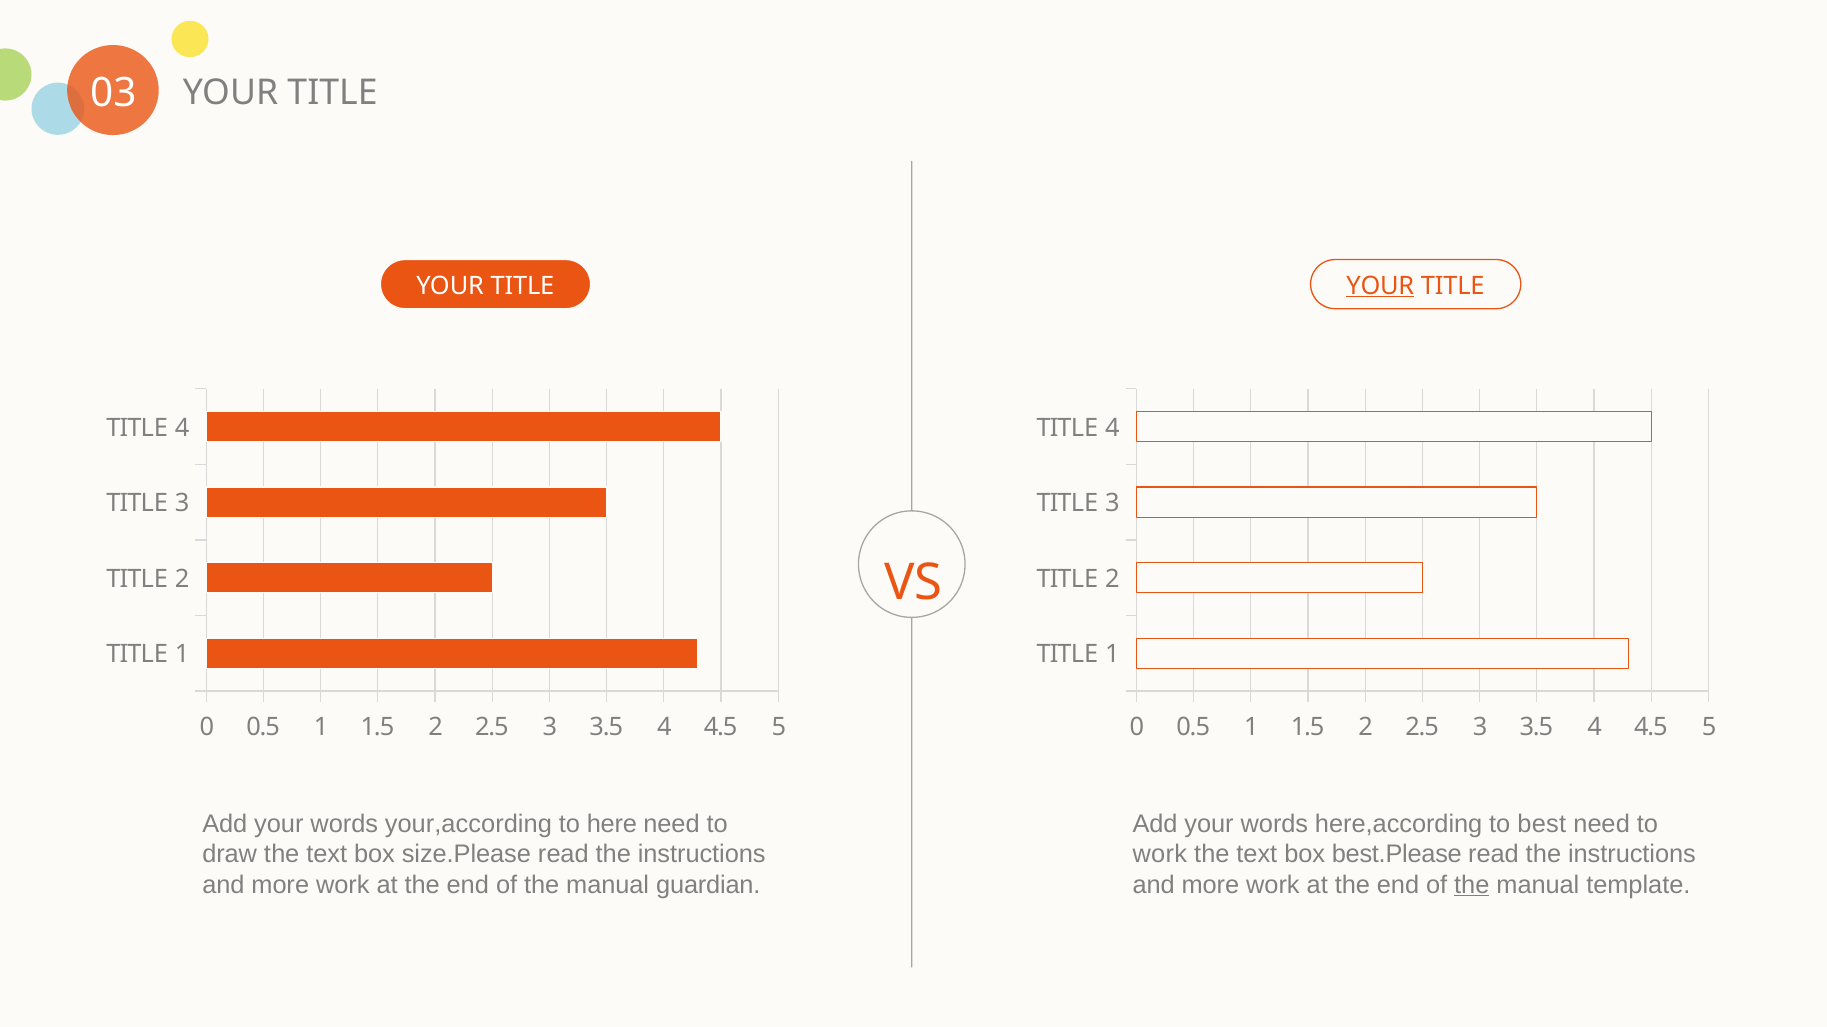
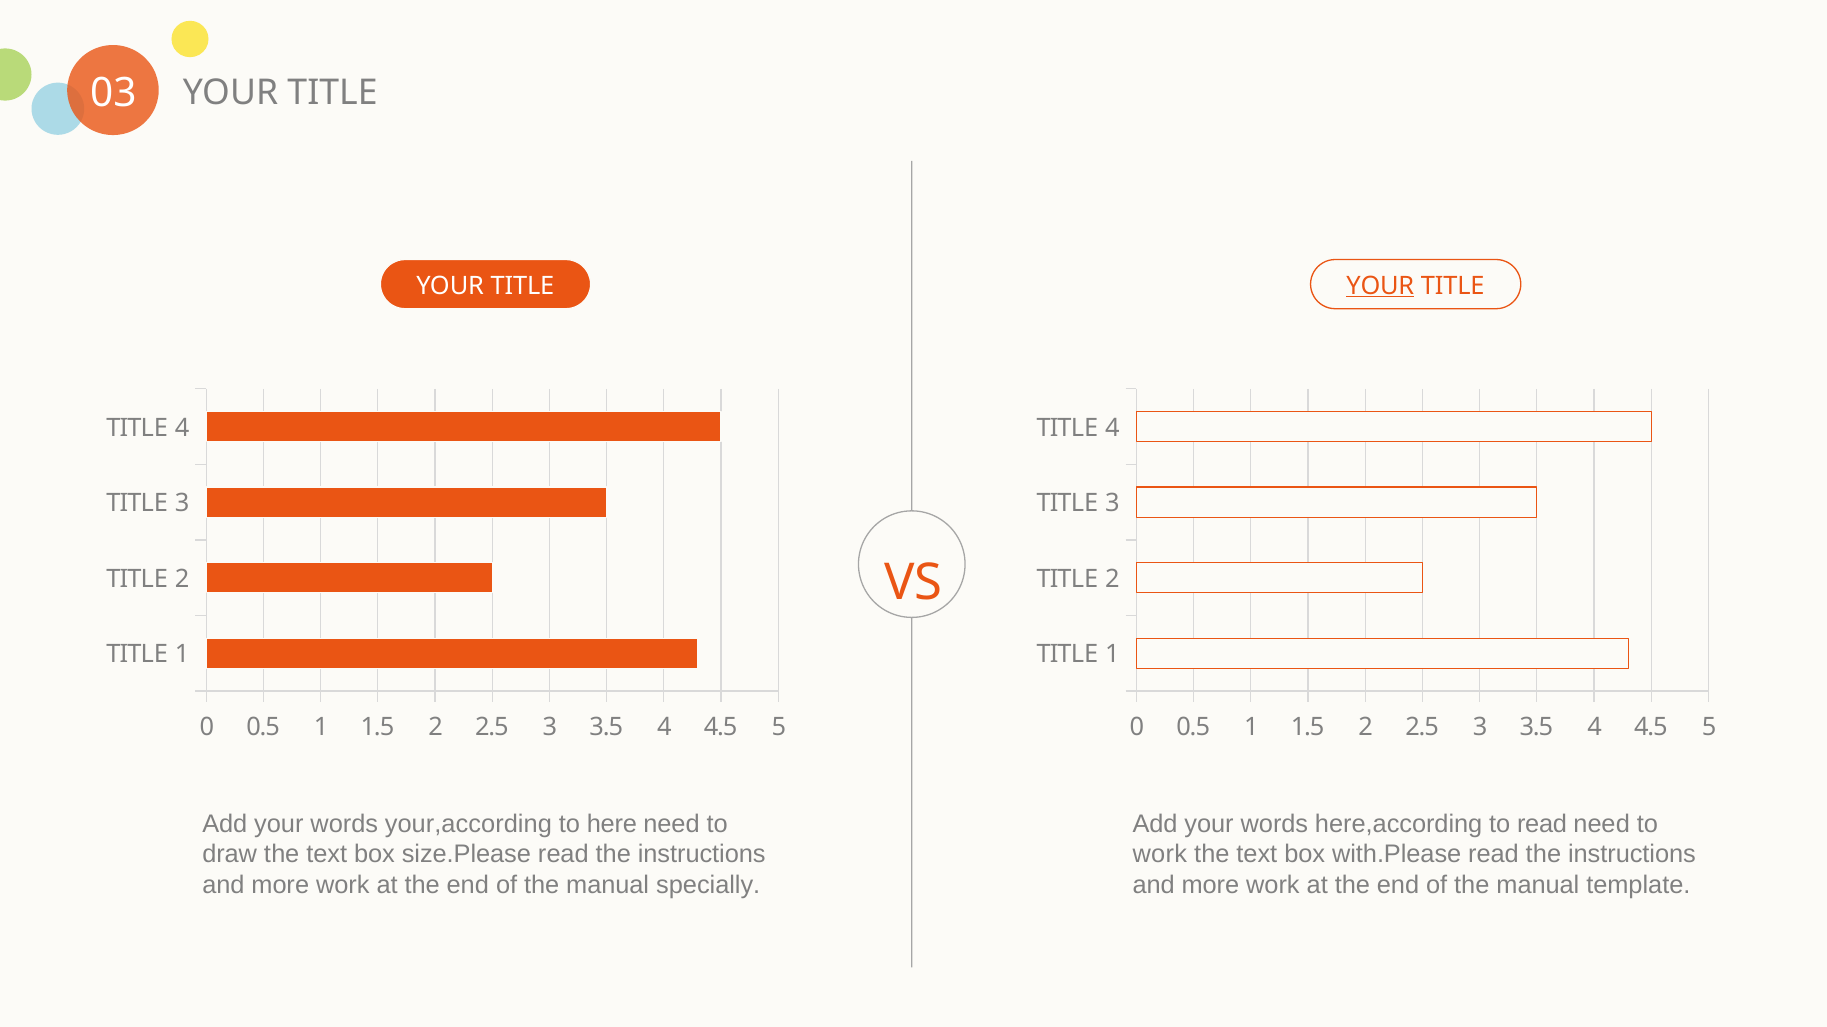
to best: best -> read
best.Please: best.Please -> with.Please
guardian: guardian -> specially
the at (1472, 885) underline: present -> none
